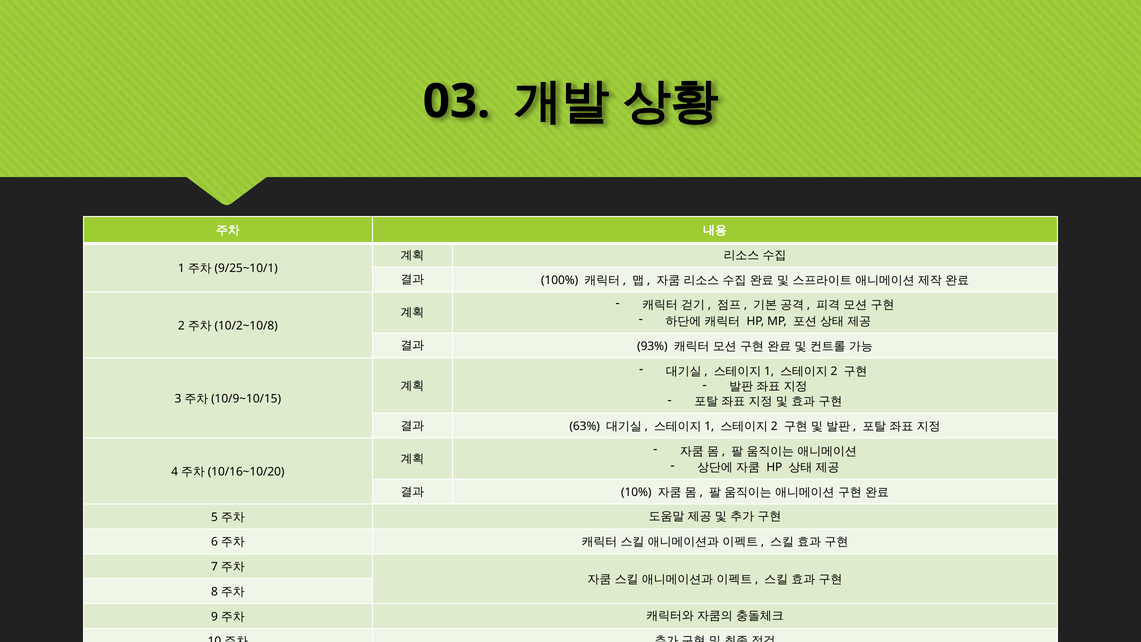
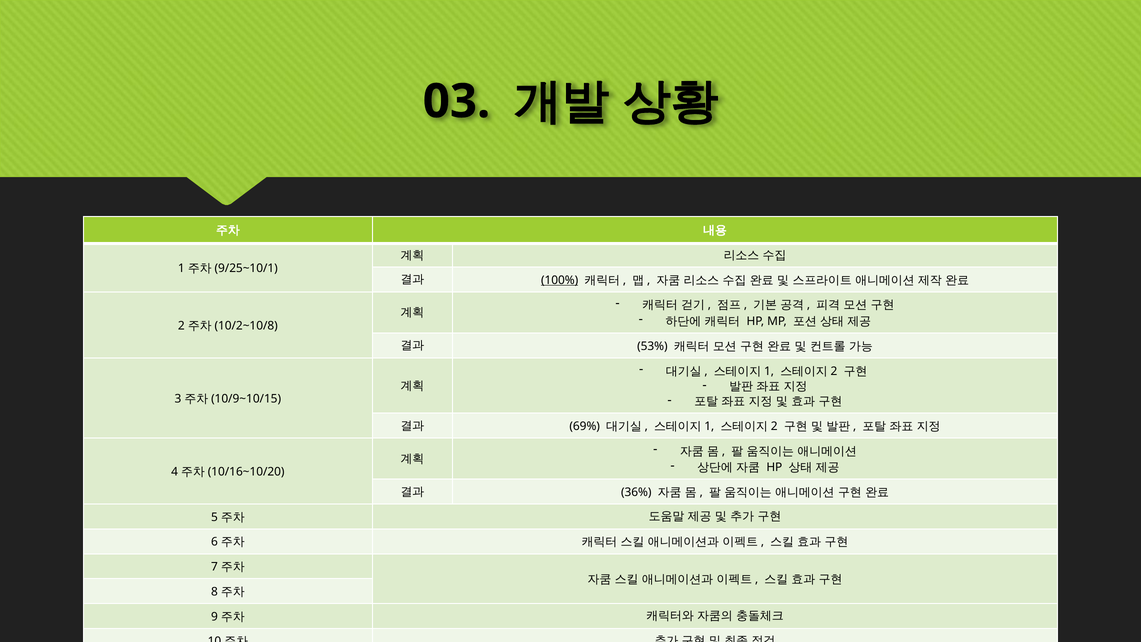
100% underline: none -> present
93%: 93% -> 53%
63%: 63% -> 69%
10%: 10% -> 36%
